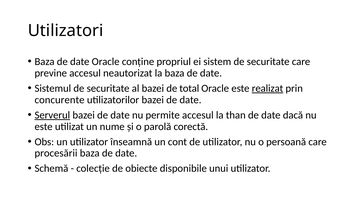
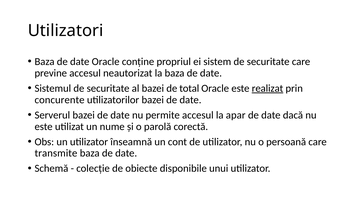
Serverul underline: present -> none
than: than -> apar
procesării: procesării -> transmite
